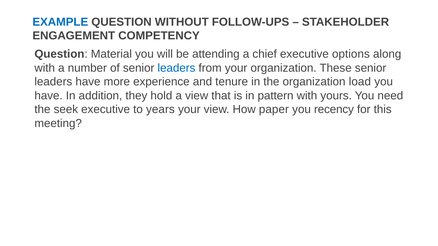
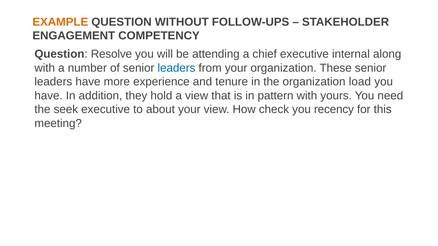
EXAMPLE colour: blue -> orange
Material: Material -> Resolve
options: options -> internal
years: years -> about
paper: paper -> check
